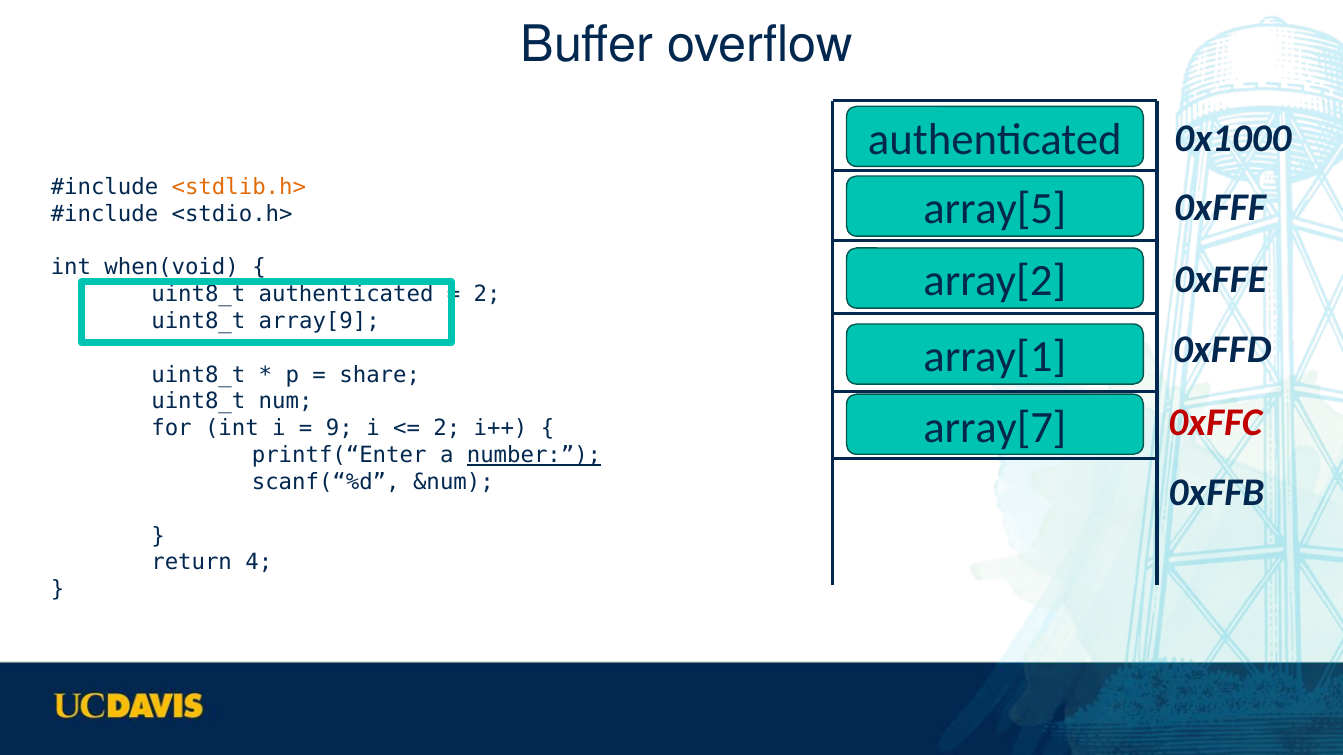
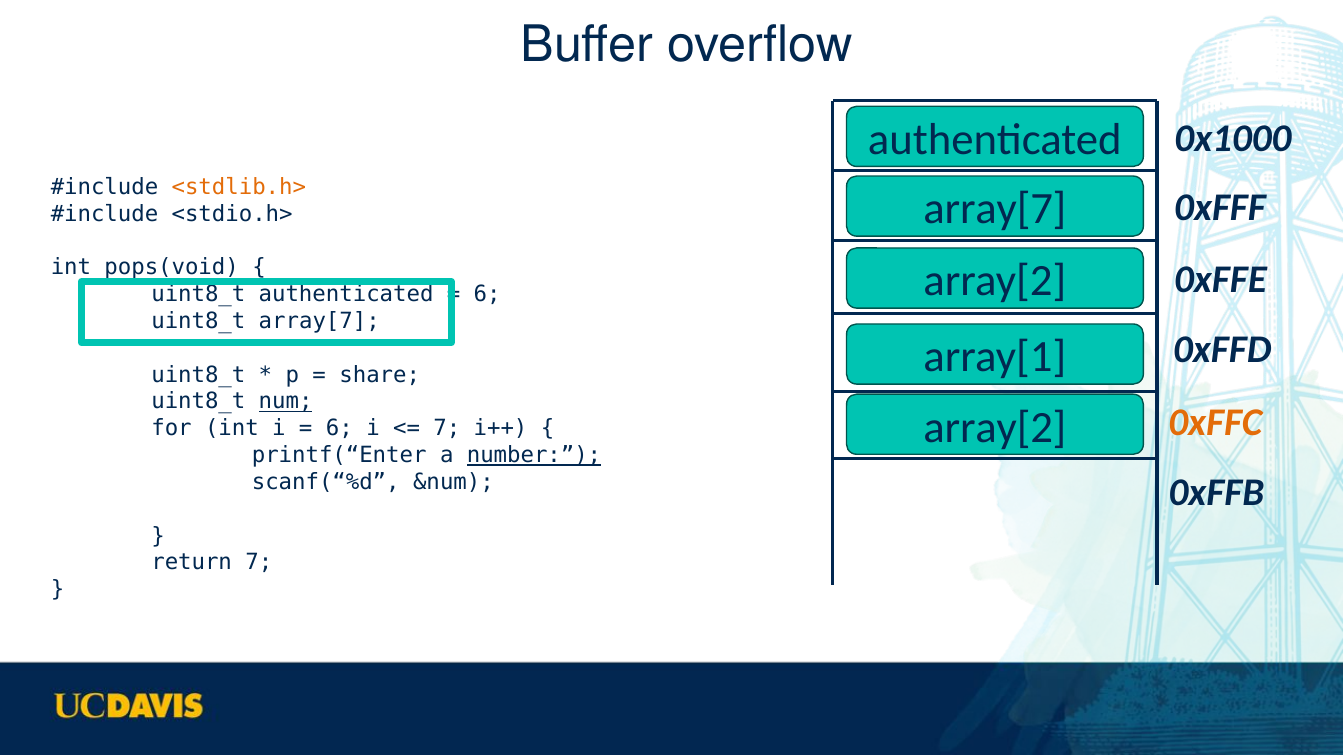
array[5 at (995, 209): array[5 -> array[7
when(void: when(void -> pops(void
2 at (487, 294): 2 -> 6
uint8_t array[9: array[9 -> array[7
num underline: none -> present
0xFFC colour: red -> orange
array[7 at (995, 428): array[7 -> array[2
9 at (339, 429): 9 -> 6
2 at (447, 429): 2 -> 7
return 4: 4 -> 7
